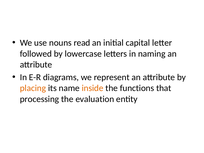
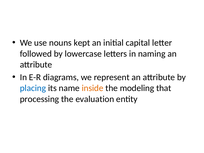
read: read -> kept
placing colour: orange -> blue
functions: functions -> modeling
